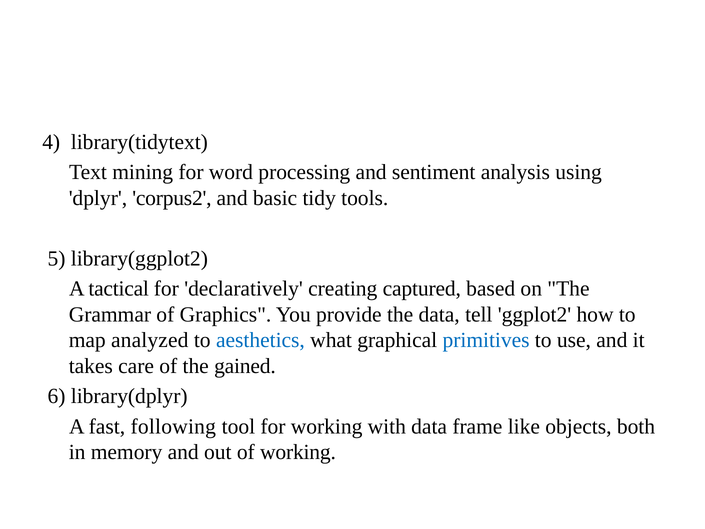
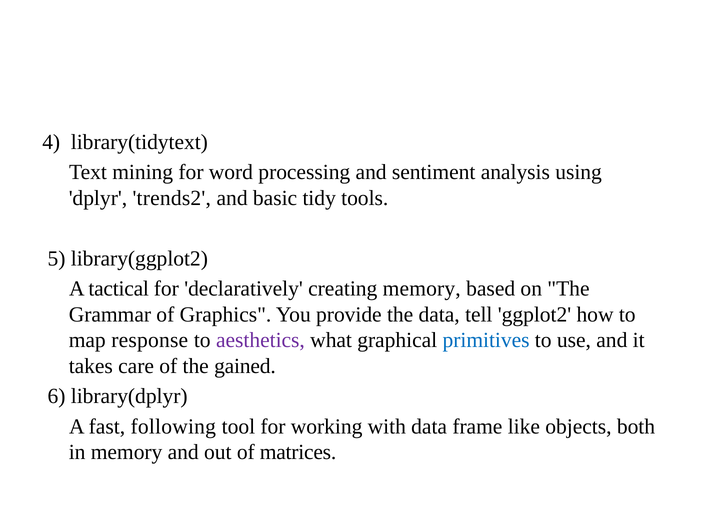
corpus2: corpus2 -> trends2
creating captured: captured -> memory
analyzed: analyzed -> response
aesthetics colour: blue -> purple
of working: working -> matrices
